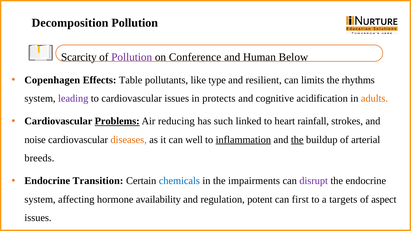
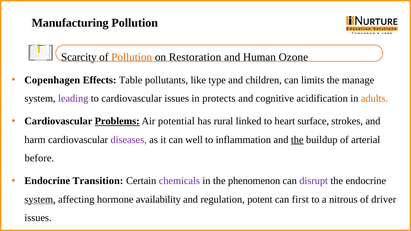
Decomposition: Decomposition -> Manufacturing
Pollution at (132, 57) colour: purple -> orange
Conference: Conference -> Restoration
Below: Below -> Ozone
resilient: resilient -> children
rhythms: rhythms -> manage
reducing: reducing -> potential
such: such -> rural
rainfall: rainfall -> surface
noise: noise -> harm
diseases colour: orange -> purple
inflammation underline: present -> none
breeds: breeds -> before
chemicals colour: blue -> purple
impairments: impairments -> phenomenon
system at (40, 200) underline: none -> present
targets: targets -> nitrous
aspect: aspect -> driver
